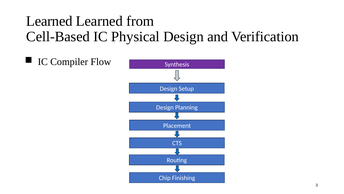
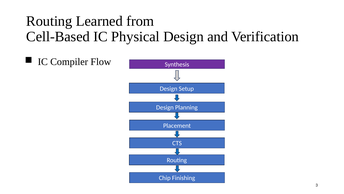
Learned at (49, 21): Learned -> Routing
